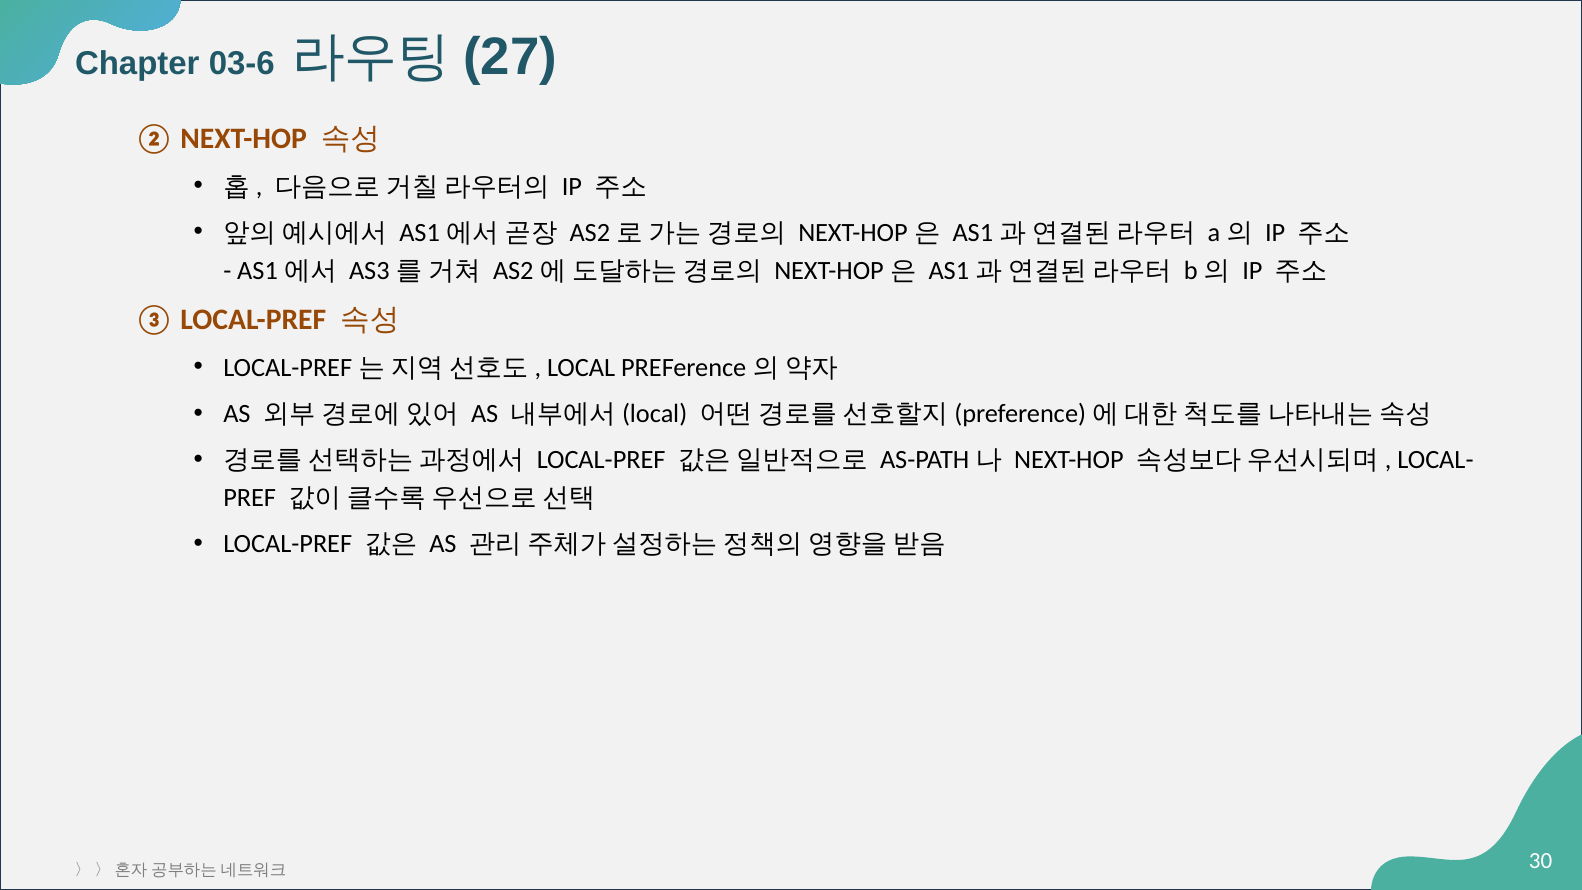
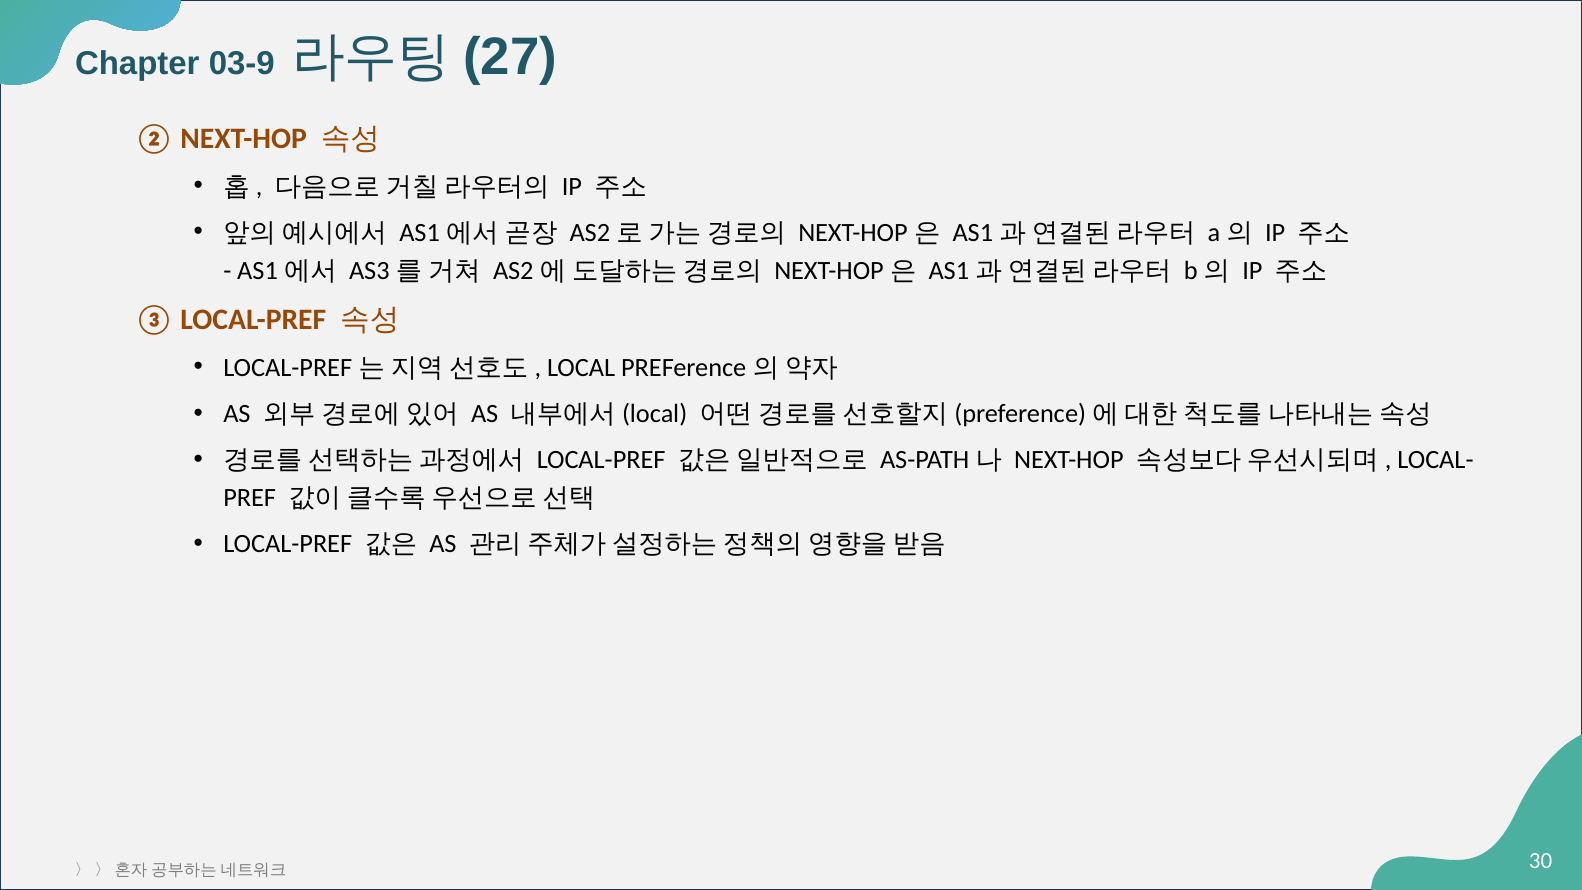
03-6: 03-6 -> 03-9
